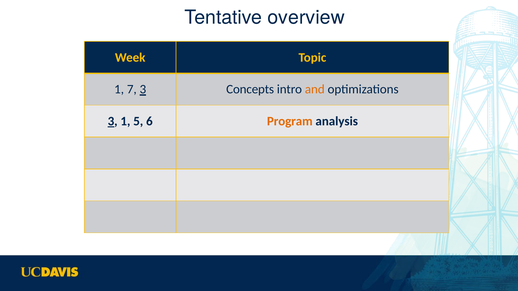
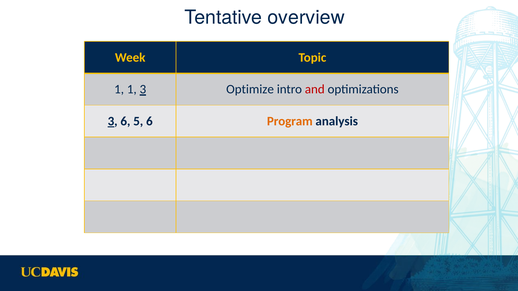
1 7: 7 -> 1
Concepts: Concepts -> Optimize
and colour: orange -> red
3 1: 1 -> 6
